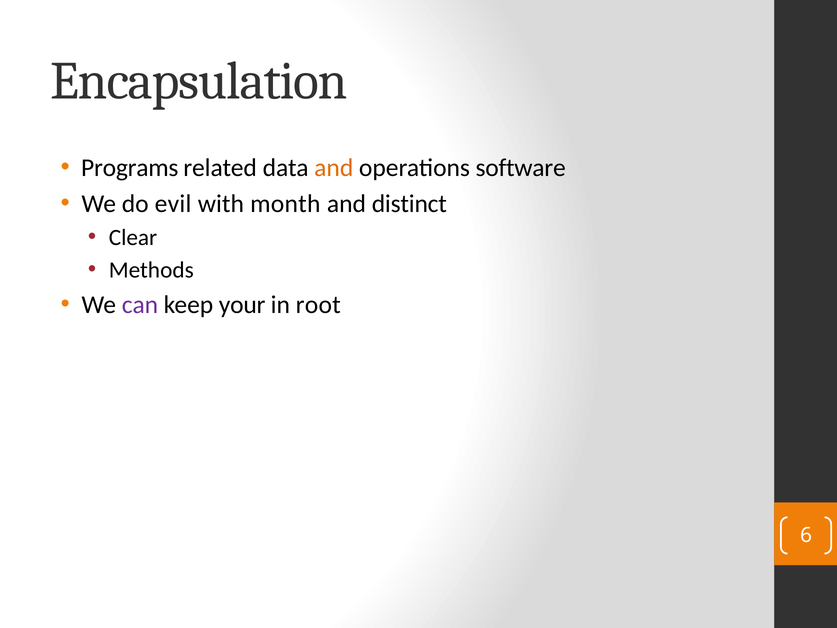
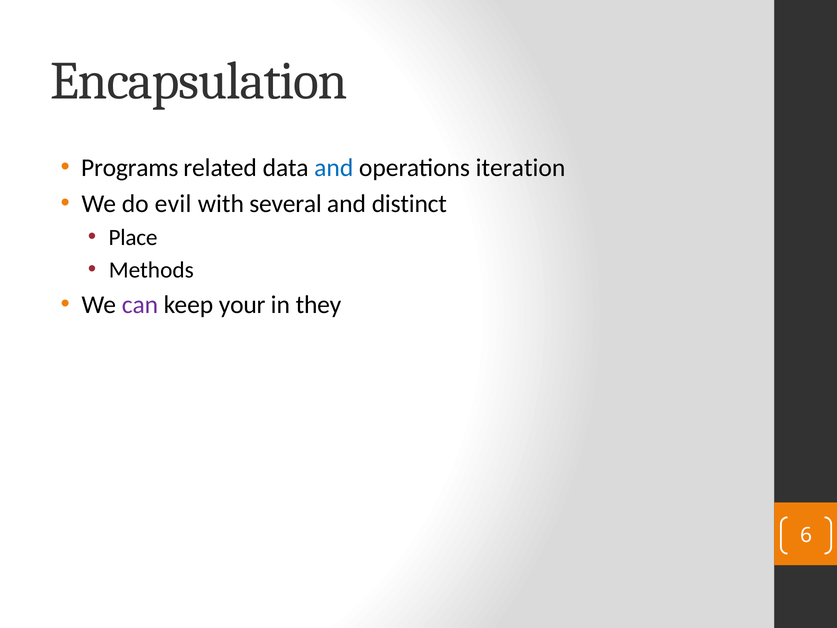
and at (334, 168) colour: orange -> blue
software: software -> iteration
month: month -> several
Clear: Clear -> Place
root: root -> they
